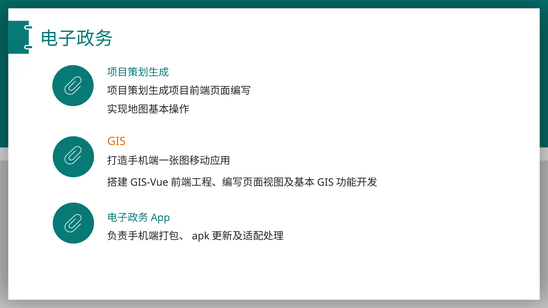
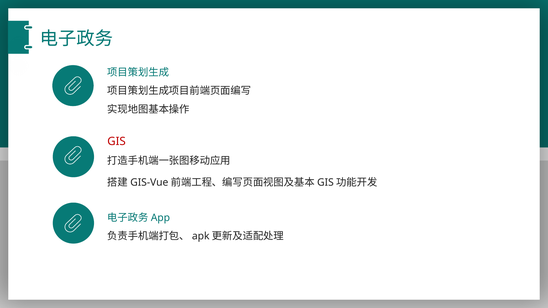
GIS colour: orange -> red
